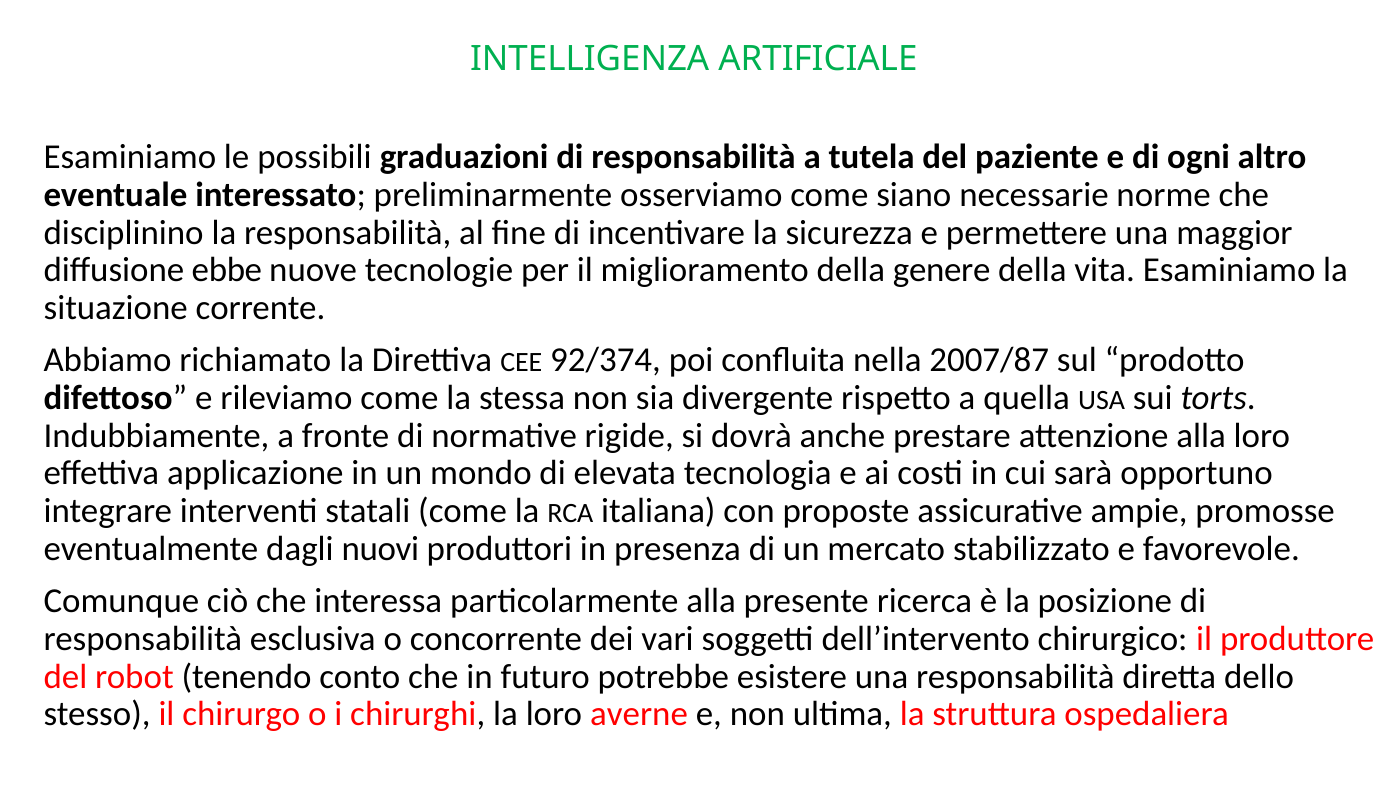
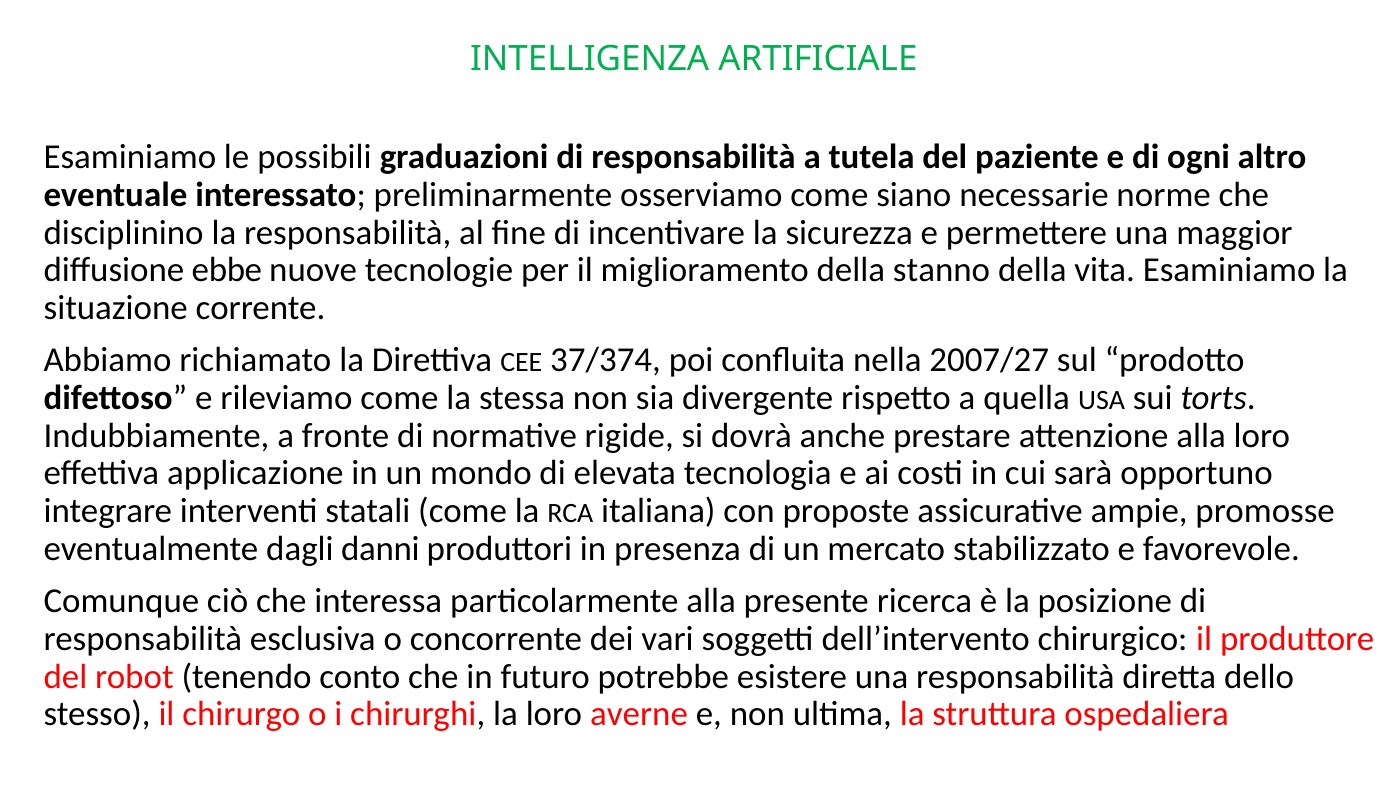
genere: genere -> stanno
92/374: 92/374 -> 37/374
2007/87: 2007/87 -> 2007/27
nuovi: nuovi -> danni
